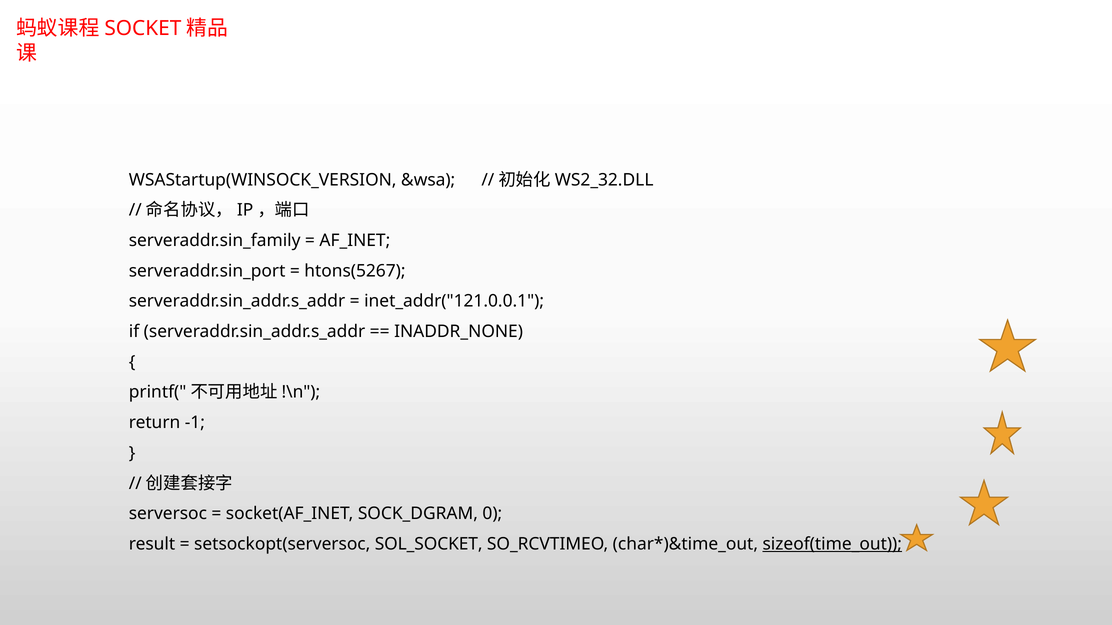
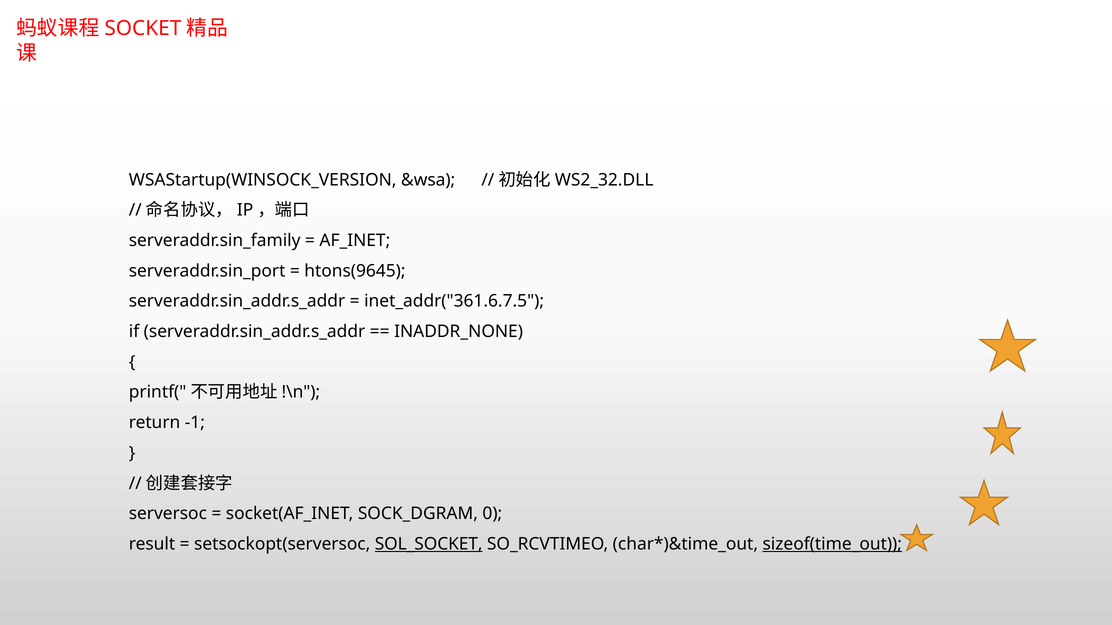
htons(5267: htons(5267 -> htons(9645
inet_addr("121.0.0.1: inet_addr("121.0.0.1 -> inet_addr("361.6.7.5
SOL_SOCKET underline: none -> present
